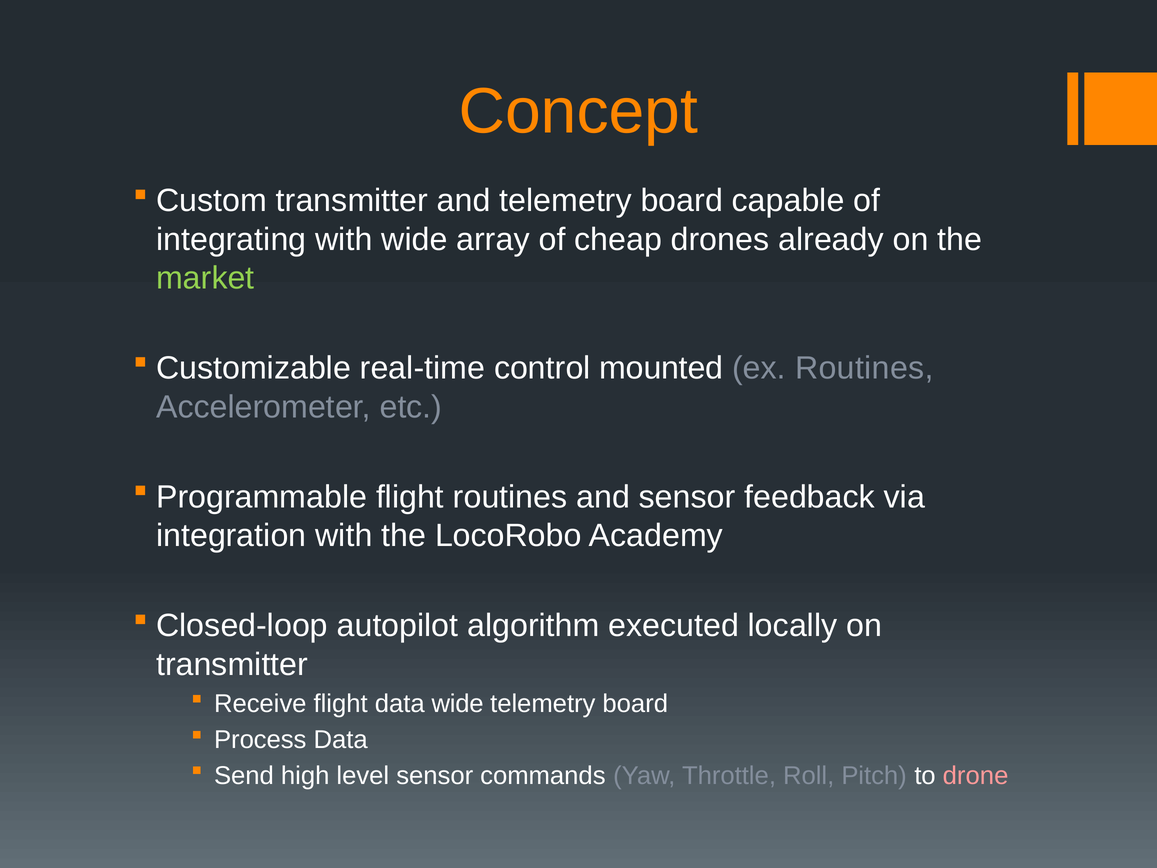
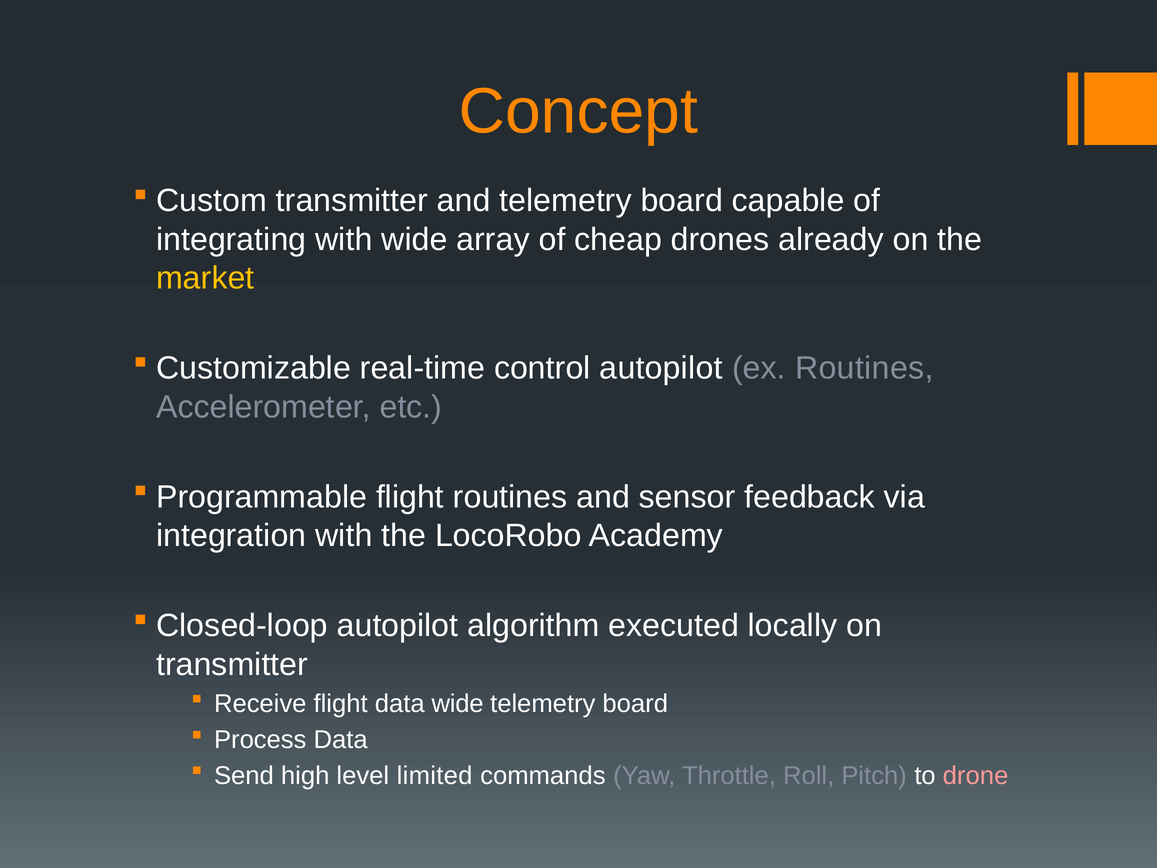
market colour: light green -> yellow
control mounted: mounted -> autopilot
level sensor: sensor -> limited
